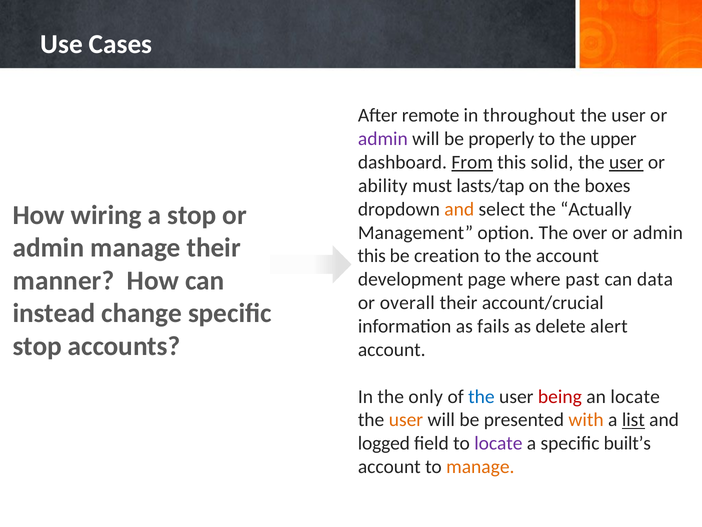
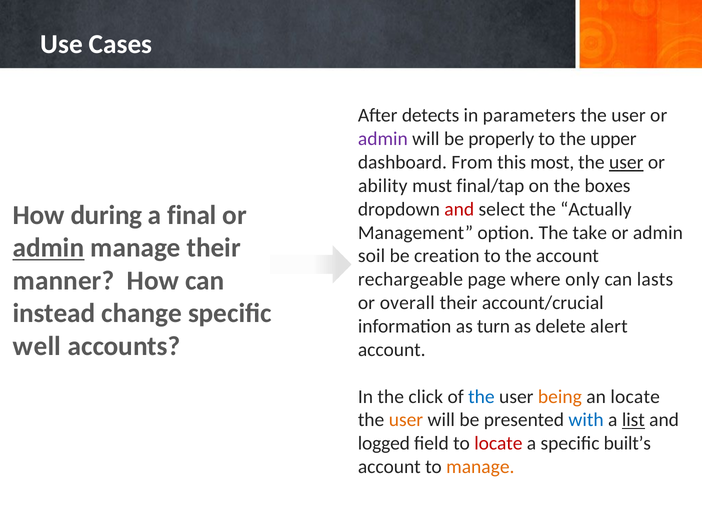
remote: remote -> detects
throughout: throughout -> parameters
From underline: present -> none
solid: solid -> most
lasts/tap: lasts/tap -> final/tap
and at (459, 209) colour: orange -> red
wiring: wiring -> during
a stop: stop -> final
over: over -> take
admin at (49, 248) underline: none -> present
this at (372, 256): this -> soil
development: development -> rechargeable
past: past -> only
data: data -> lasts
fails: fails -> turn
stop at (37, 346): stop -> well
only: only -> click
being colour: red -> orange
with colour: orange -> blue
locate at (498, 443) colour: purple -> red
